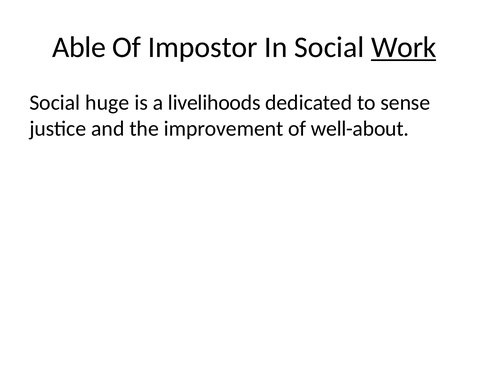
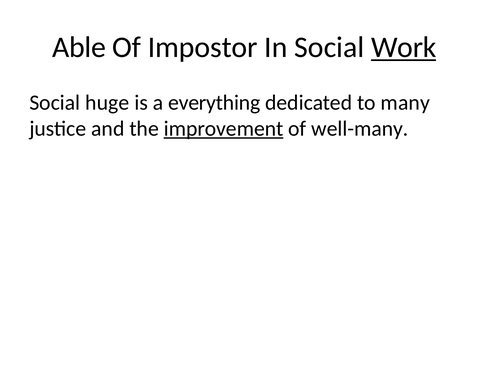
livelihoods: livelihoods -> everything
sense: sense -> many
improvement underline: none -> present
well-about: well-about -> well-many
